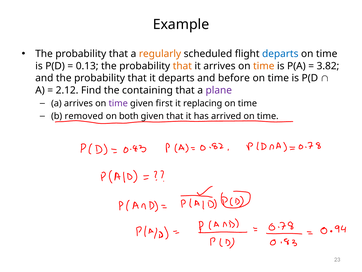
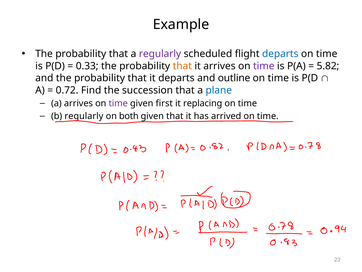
regularly at (160, 54) colour: orange -> purple
0.13: 0.13 -> 0.33
time at (264, 66) colour: orange -> purple
3.82: 3.82 -> 5.82
before: before -> outline
2.12: 2.12 -> 0.72
containing: containing -> succession
plane colour: purple -> blue
b removed: removed -> regularly
